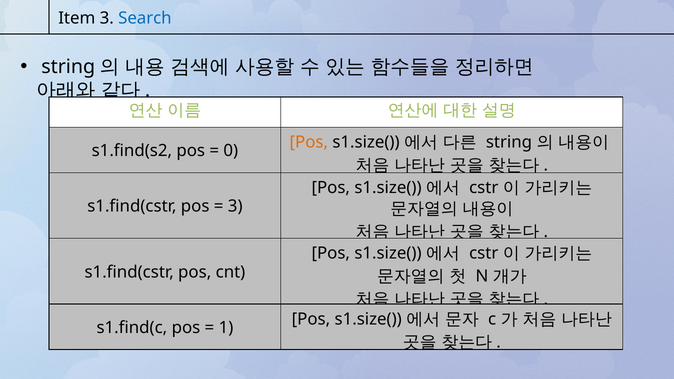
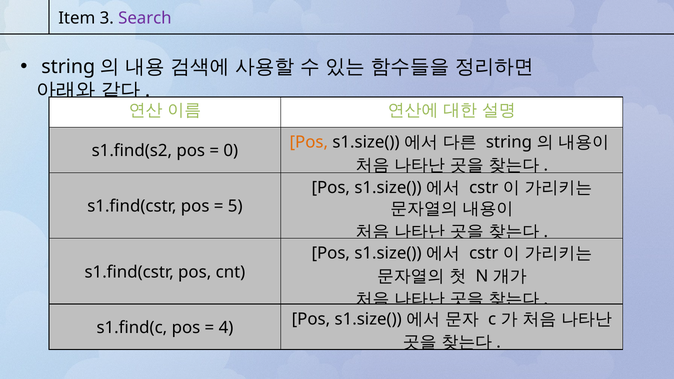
Search colour: blue -> purple
3 at (235, 206): 3 -> 5
1: 1 -> 4
